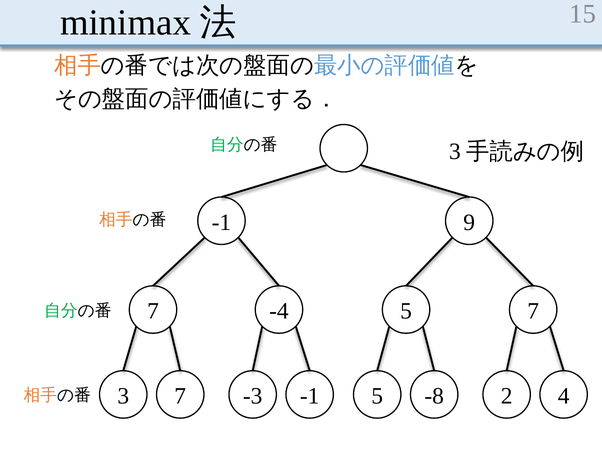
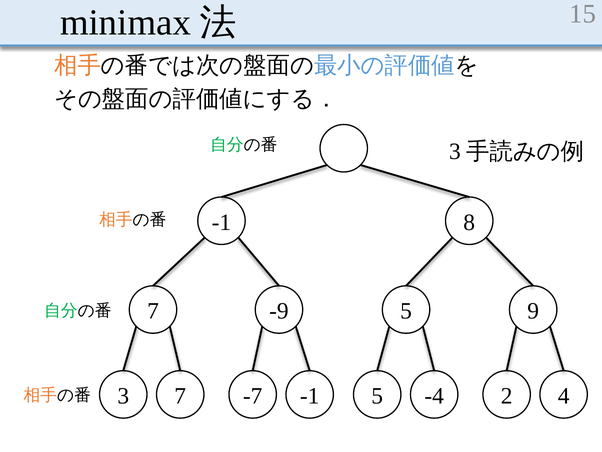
9: 9 -> 8
-4: -4 -> -9
5 7: 7 -> 9
-3: -3 -> -7
-8: -8 -> -4
